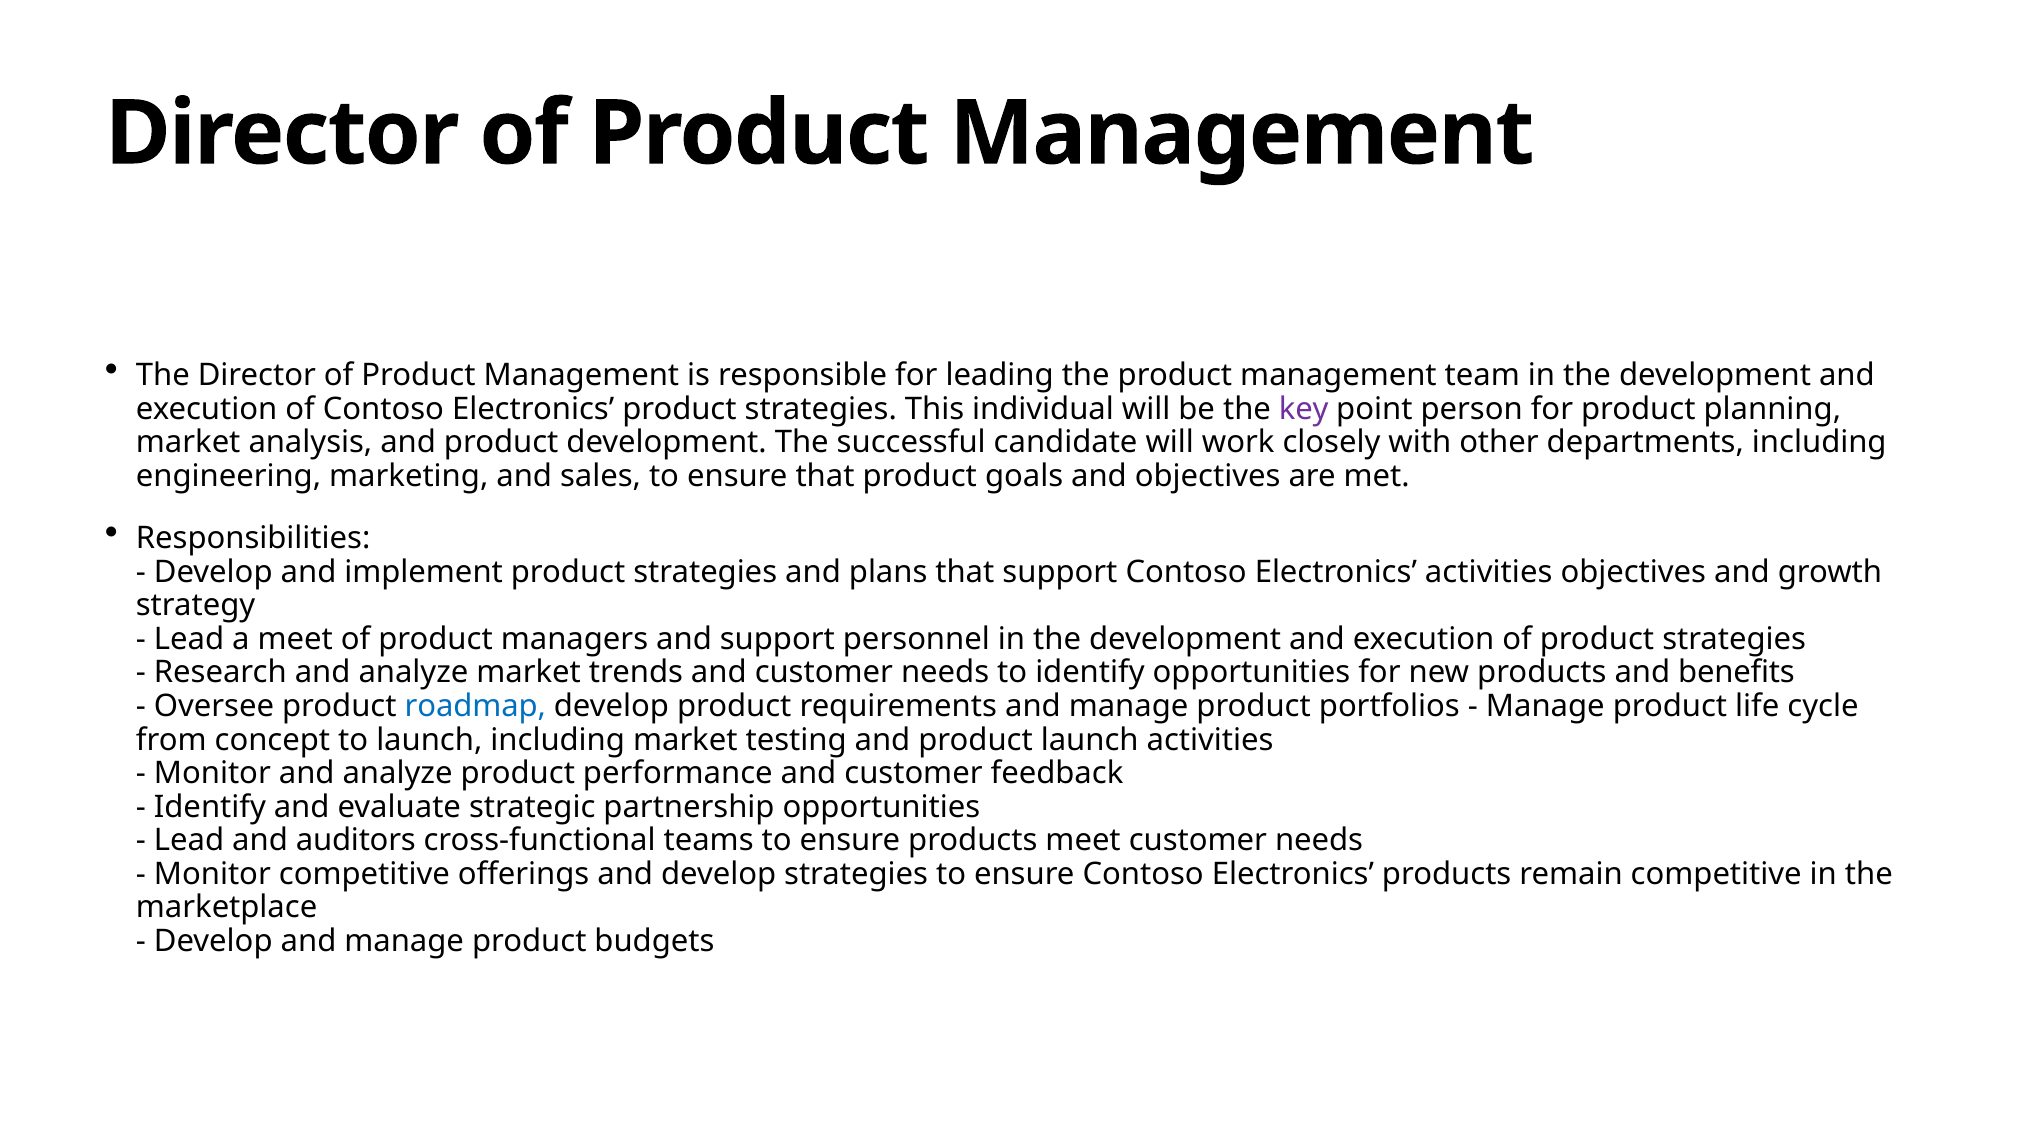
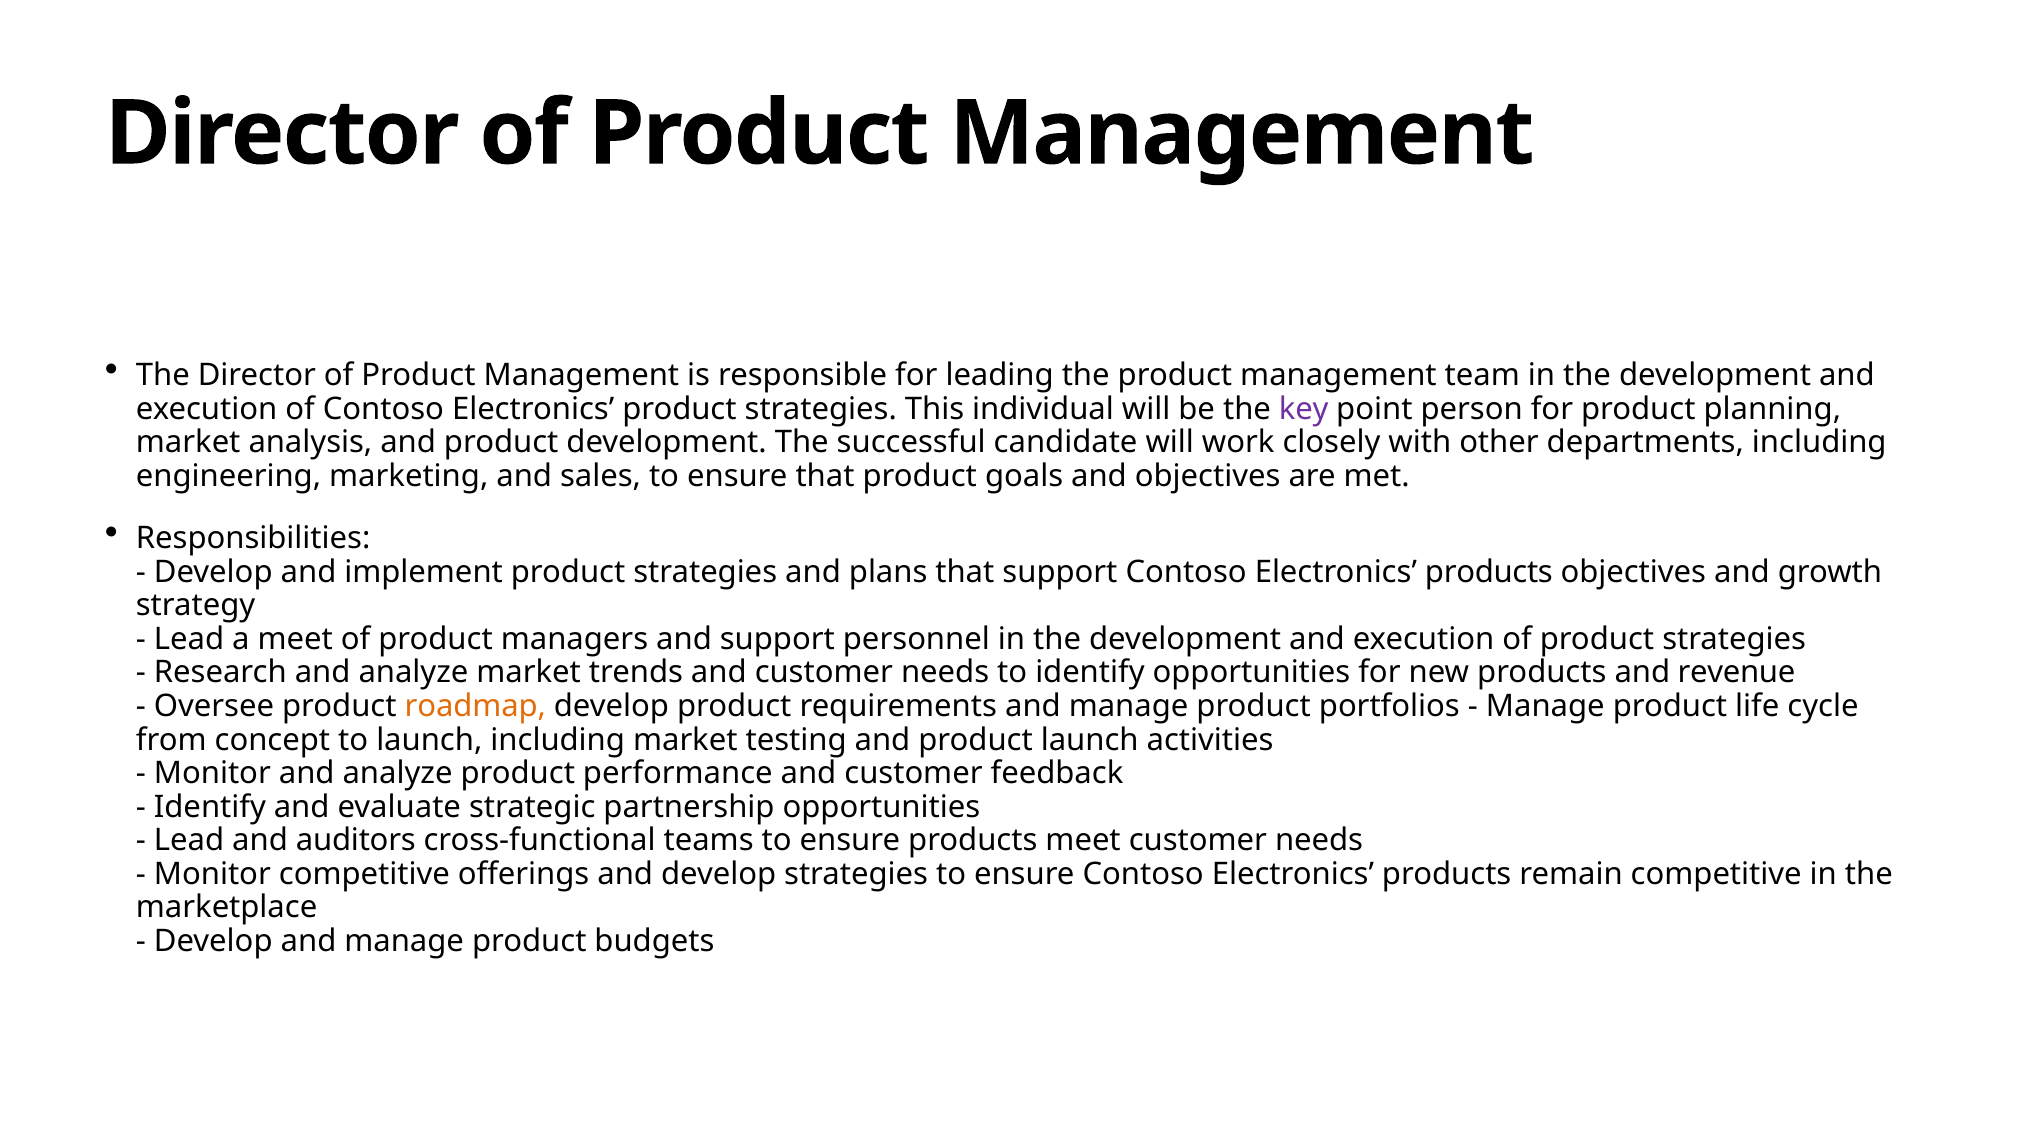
support Contoso Electronics activities: activities -> products
benefits: benefits -> revenue
roadmap colour: blue -> orange
